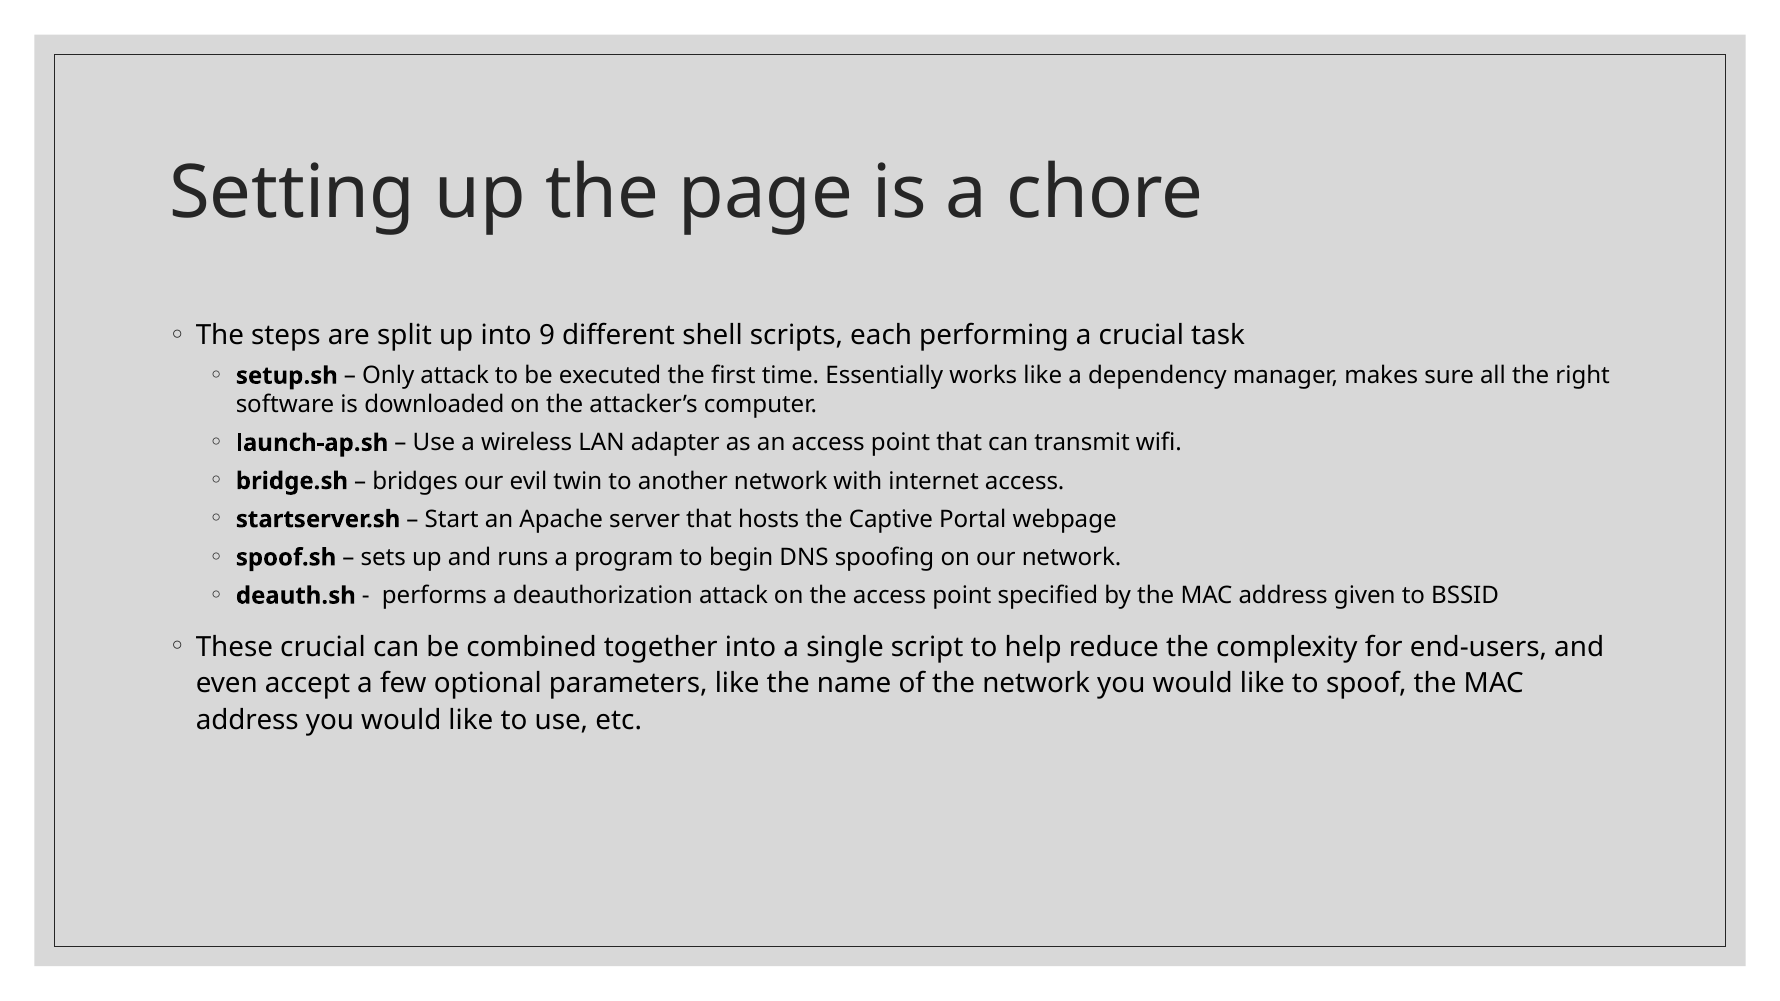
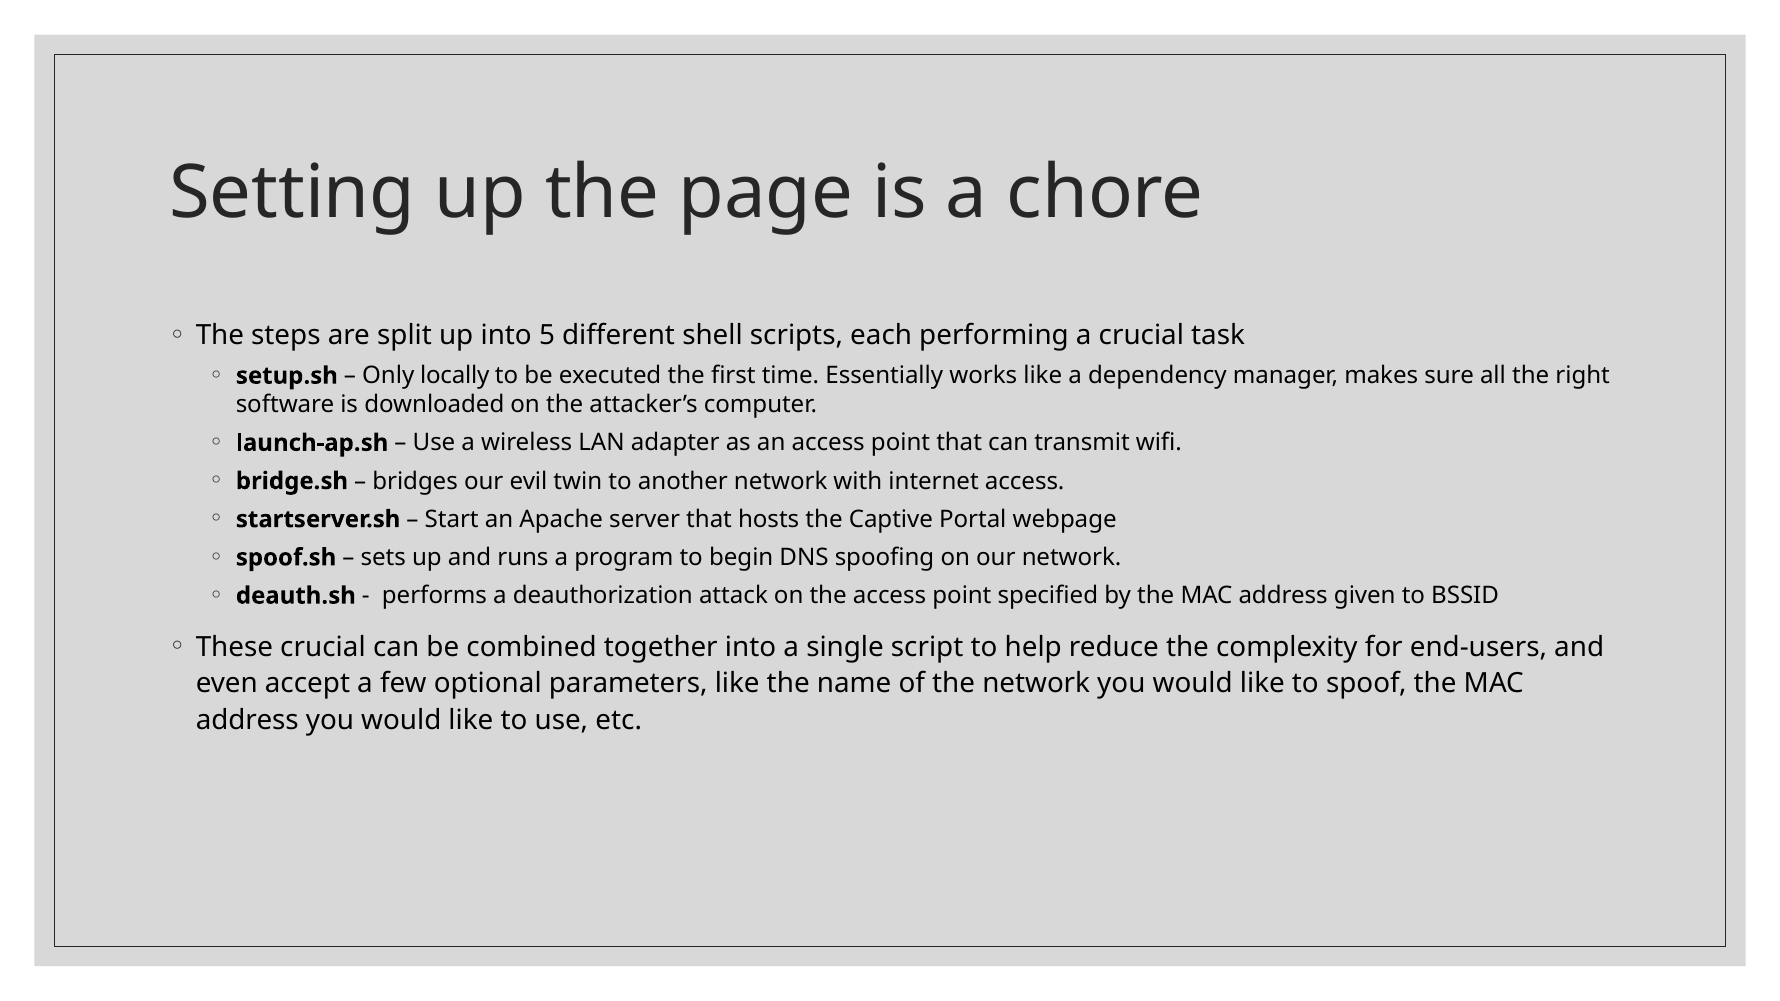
9: 9 -> 5
Only attack: attack -> locally
